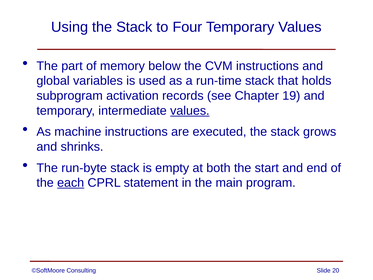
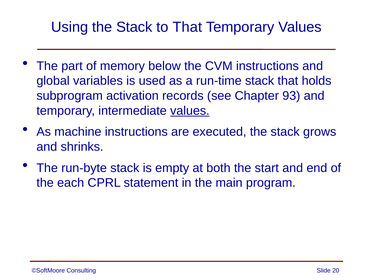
to Four: Four -> That
19: 19 -> 93
each underline: present -> none
